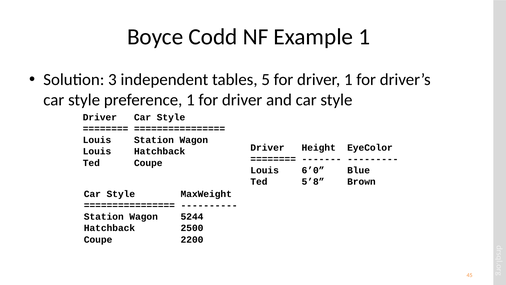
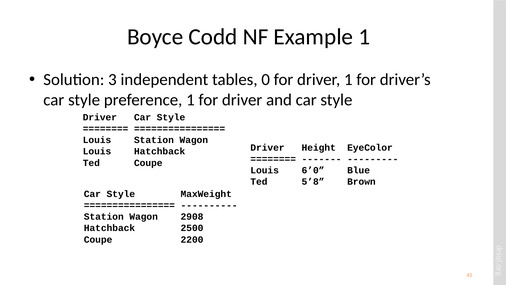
5: 5 -> 0
5244: 5244 -> 2908
